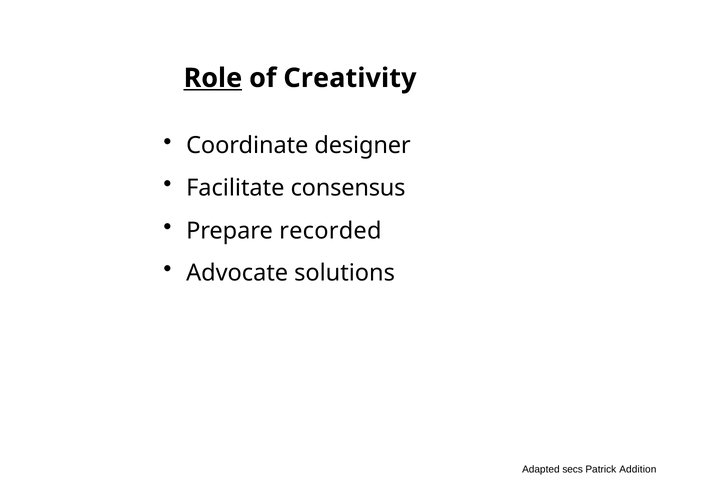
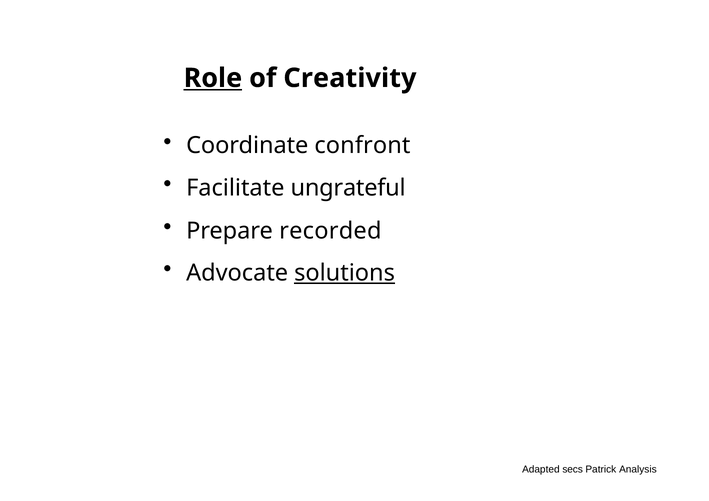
designer: designer -> confront
consensus: consensus -> ungrateful
solutions underline: none -> present
Addition: Addition -> Analysis
